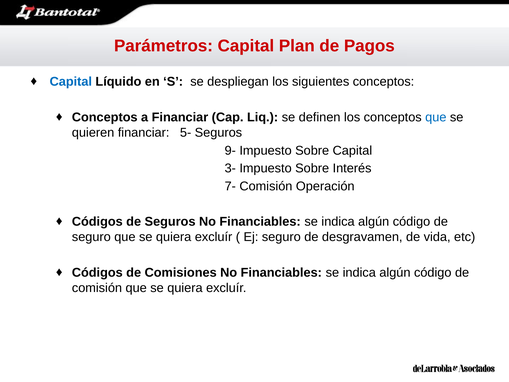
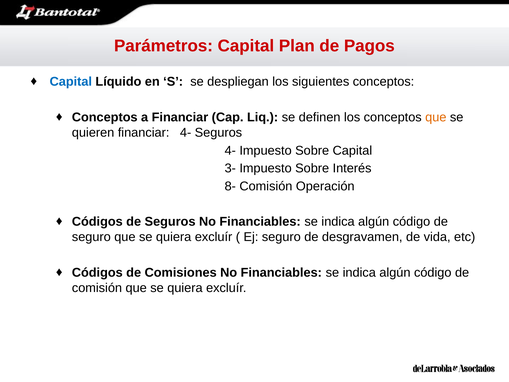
que at (436, 117) colour: blue -> orange
financiar 5-: 5- -> 4-
9- at (230, 150): 9- -> 4-
7-: 7- -> 8-
